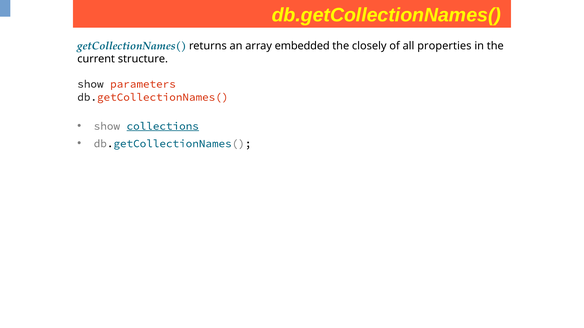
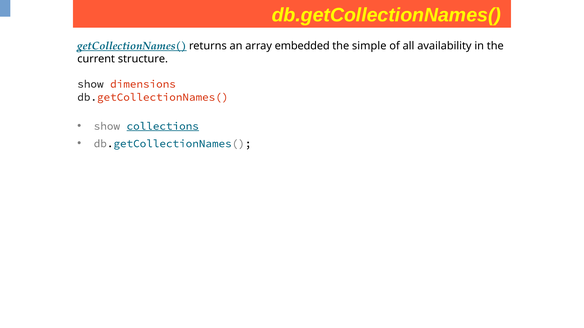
getCollectionNames( underline: none -> present
closely: closely -> simple
properties: properties -> availability
parameters: parameters -> dimensions
